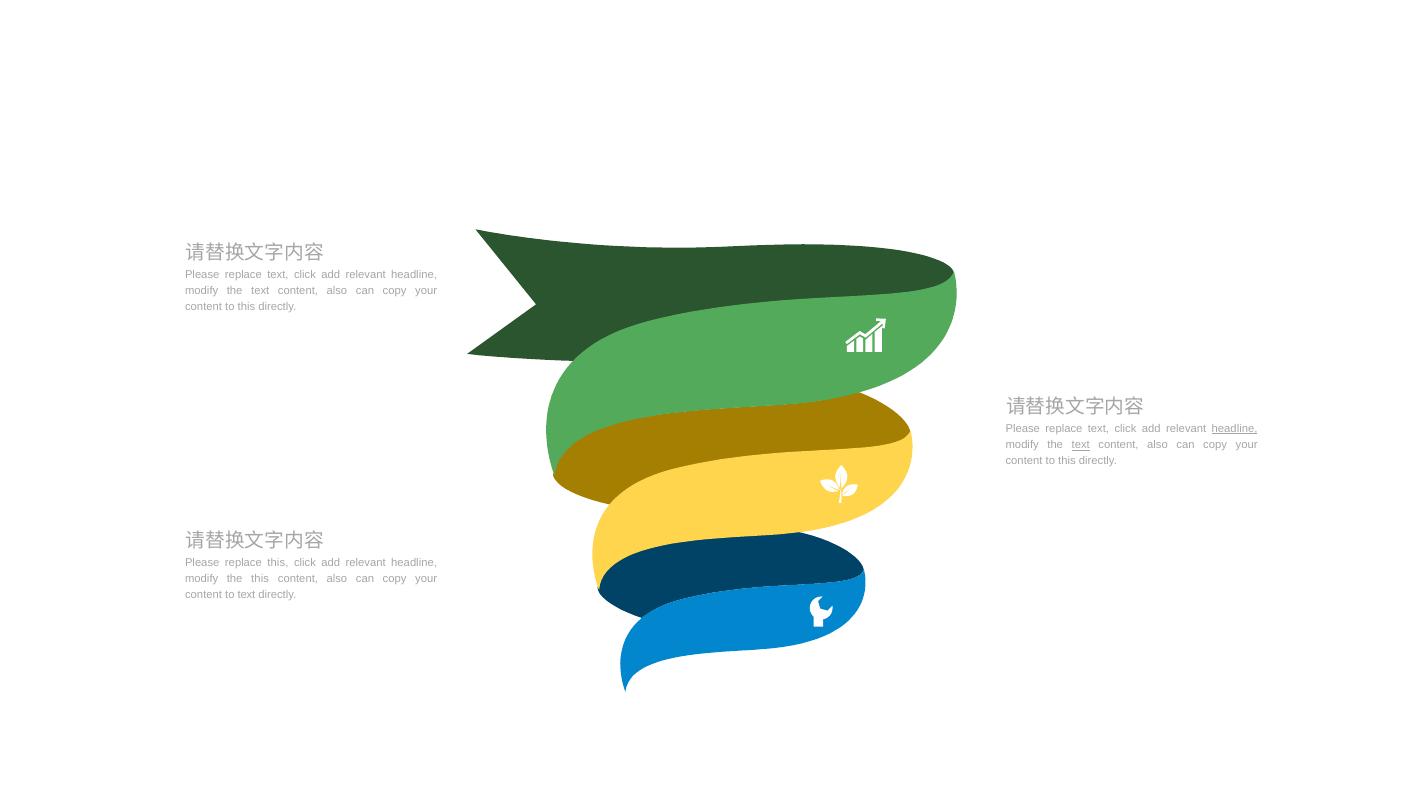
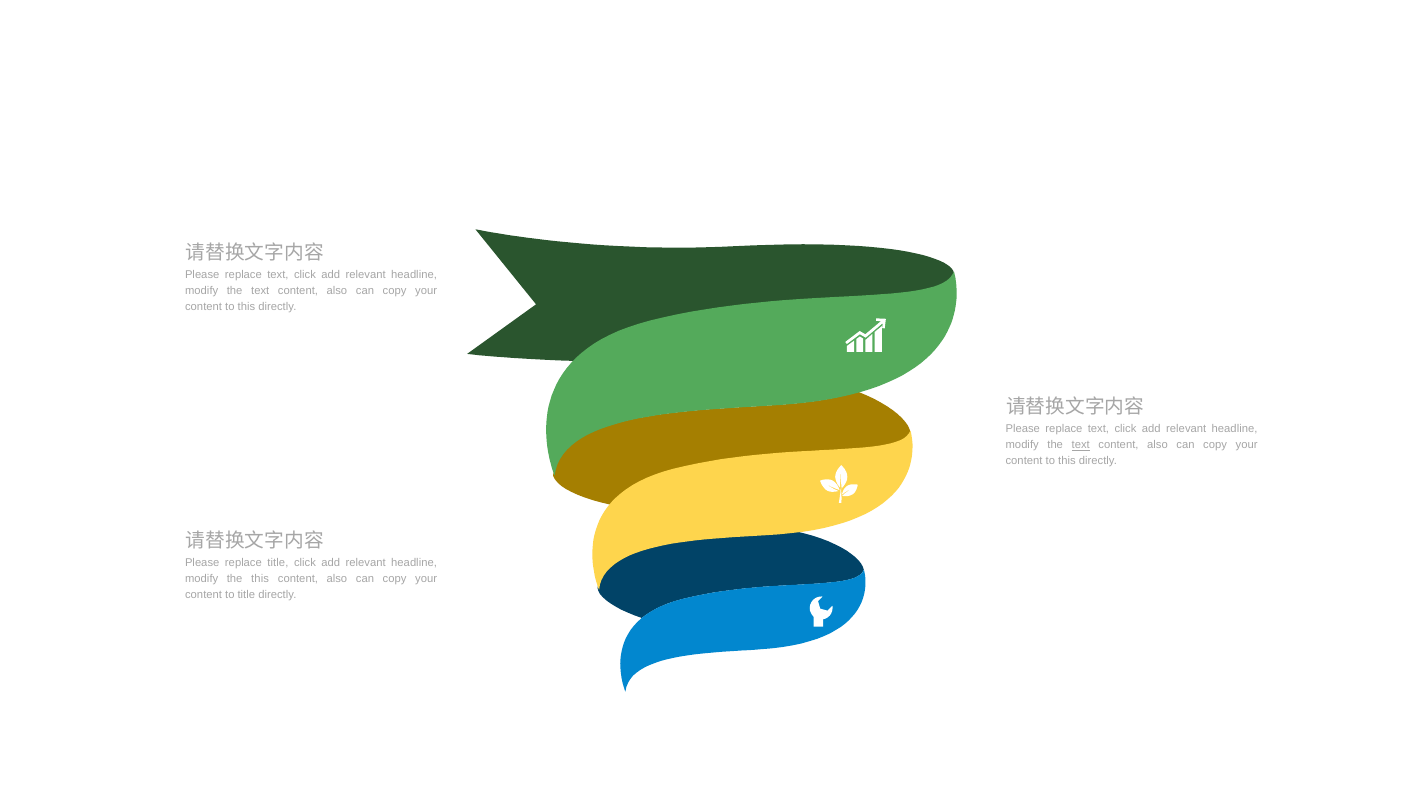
headline at (1235, 429) underline: present -> none
replace this: this -> title
to text: text -> title
